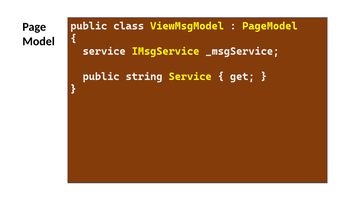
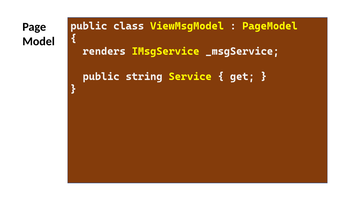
service at (104, 51): service -> renders
